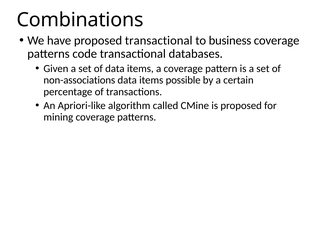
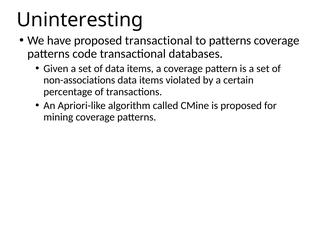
Combinations: Combinations -> Uninteresting
to business: business -> patterns
possible: possible -> violated
